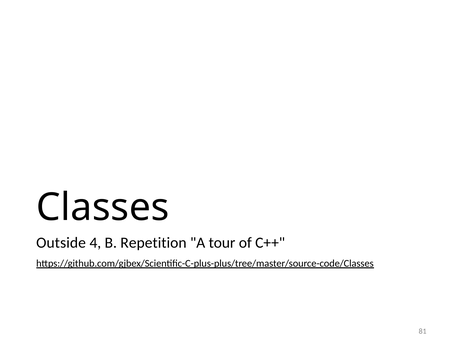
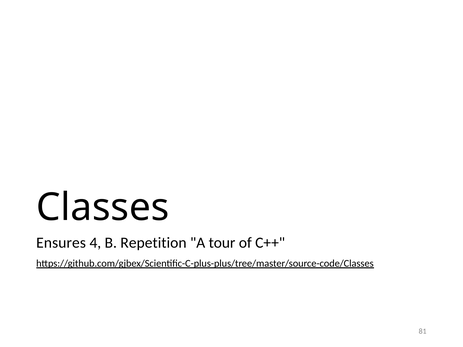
Outside: Outside -> Ensures
